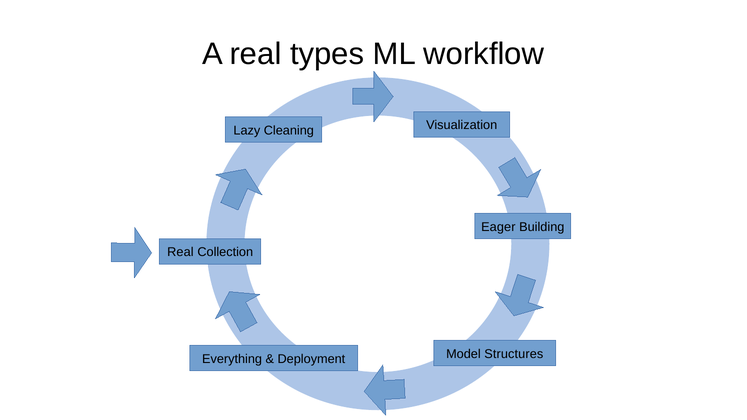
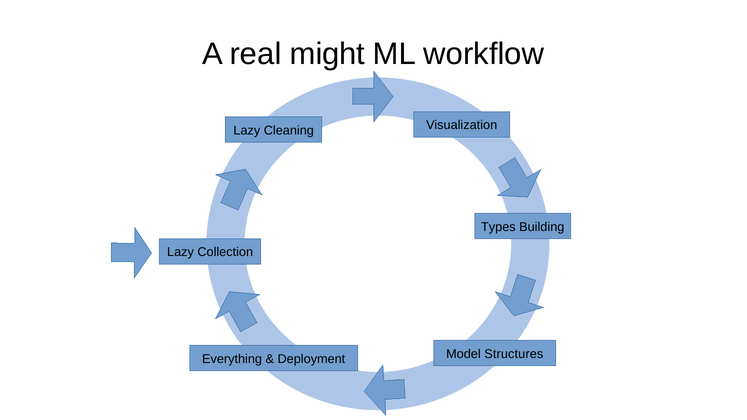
types: types -> might
Eager: Eager -> Types
Real at (180, 252): Real -> Lazy
